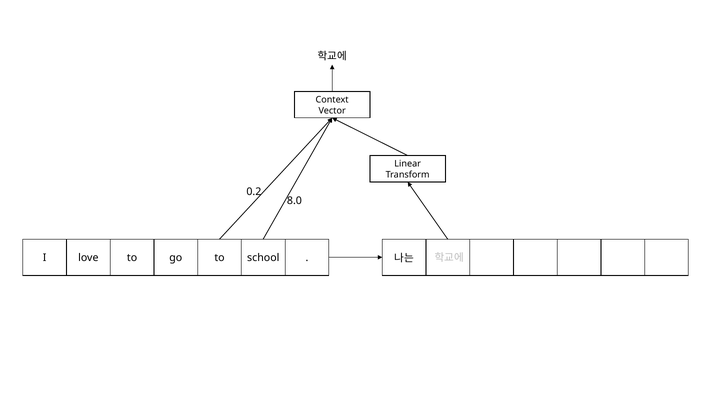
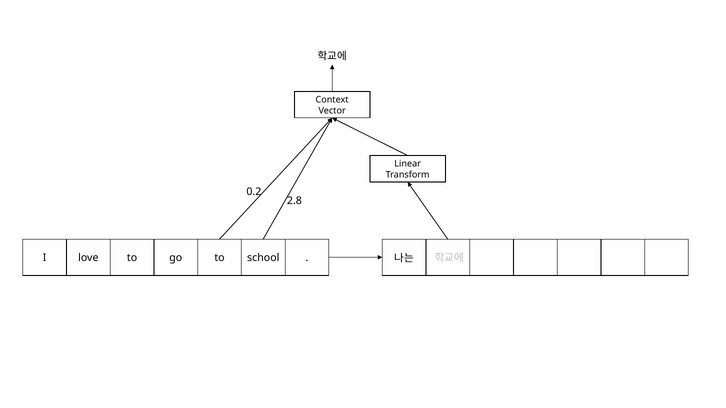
8.0: 8.0 -> 2.8
